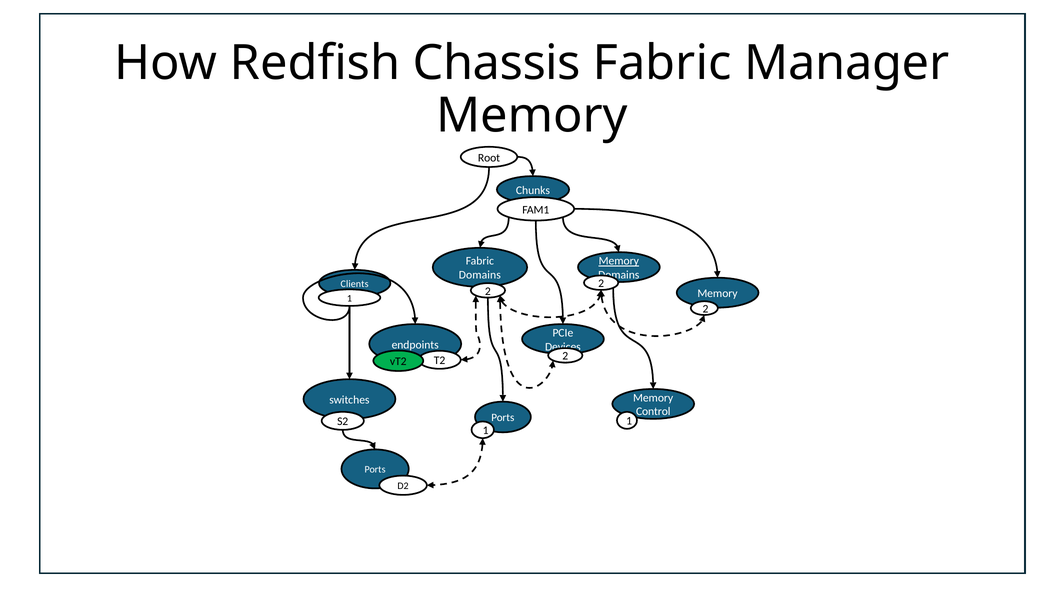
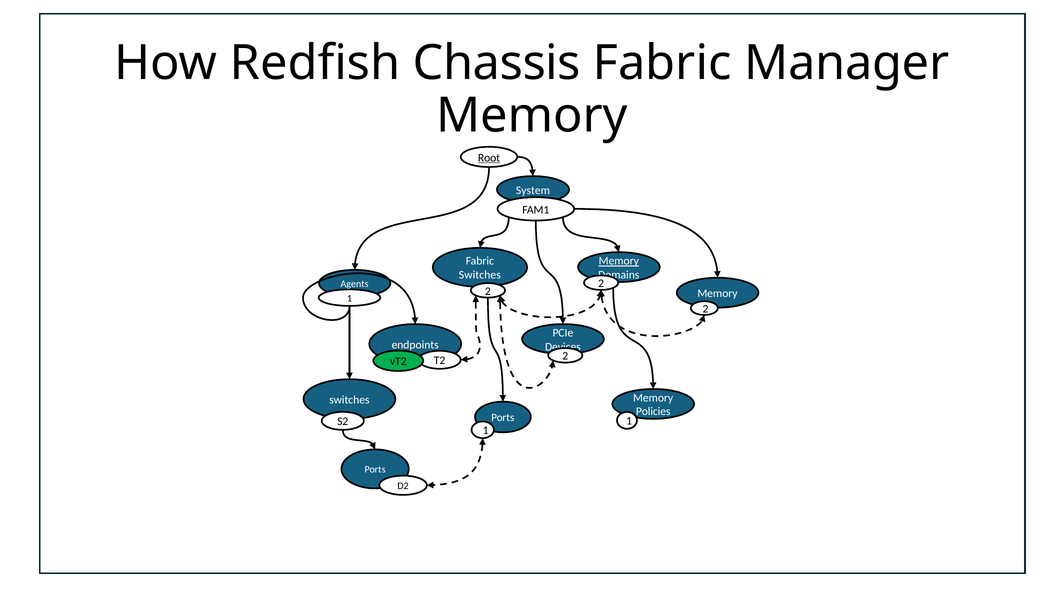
Root underline: none -> present
Chunks: Chunks -> System
Domains at (480, 275): Domains -> Switches
Clients: Clients -> Agents
Control: Control -> Policies
